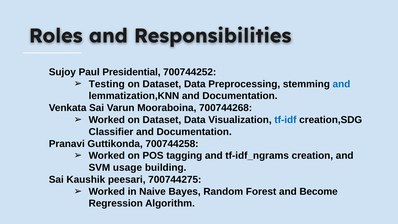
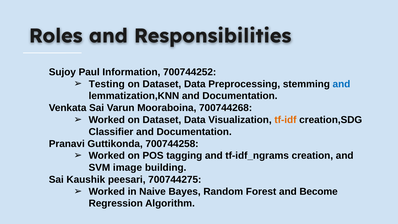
Presidential: Presidential -> Information
tf-idf colour: blue -> orange
usage: usage -> image
